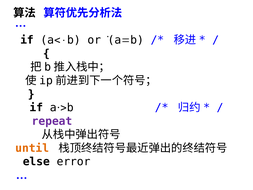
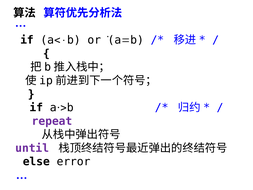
until colour: orange -> purple
